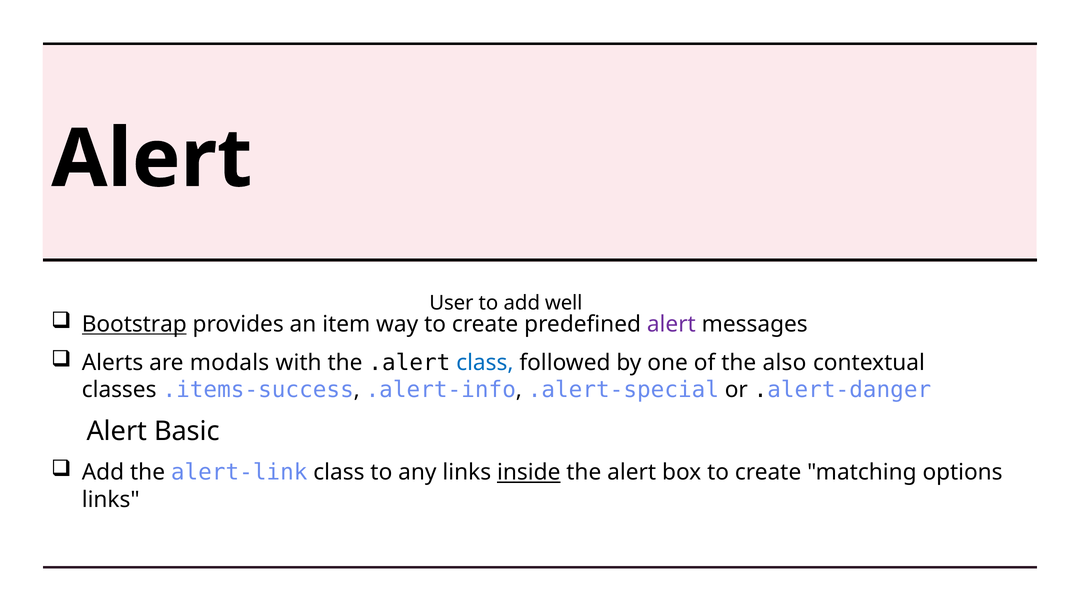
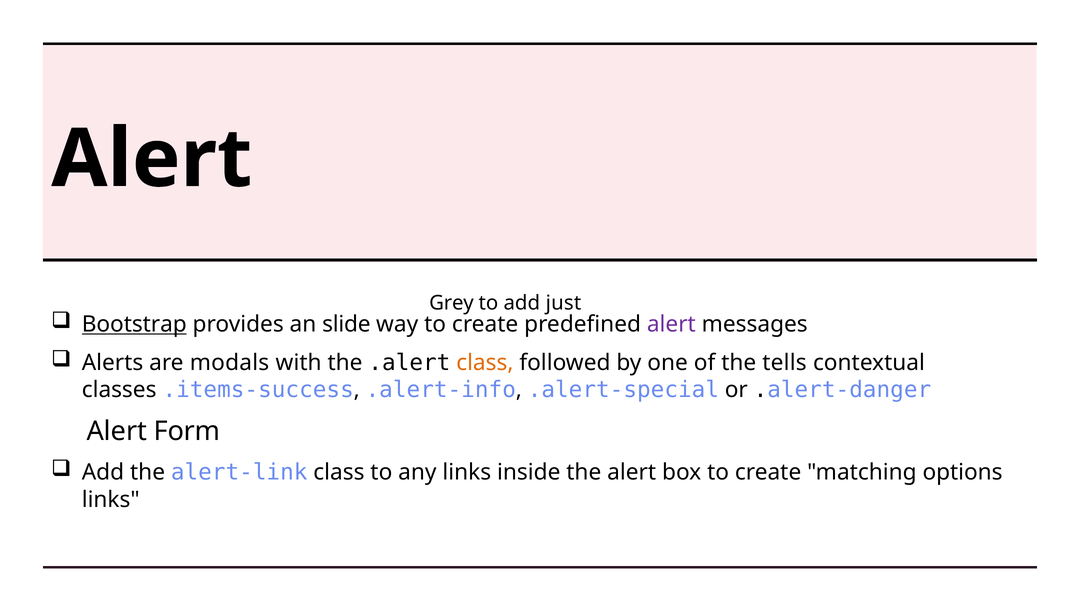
User: User -> Grey
well: well -> just
item: item -> slide
class at (485, 363) colour: blue -> orange
also: also -> tells
Basic: Basic -> Form
inside underline: present -> none
